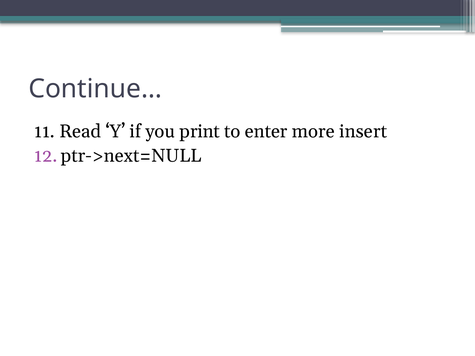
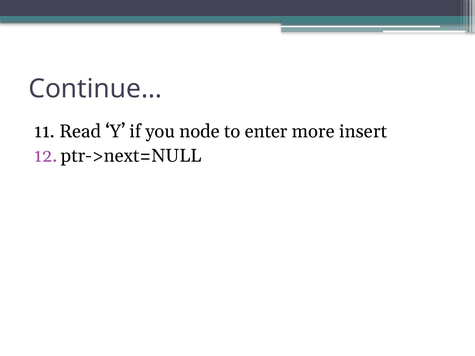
print: print -> node
